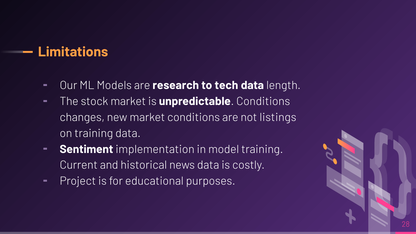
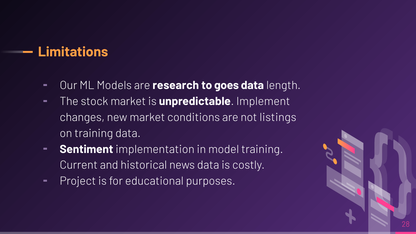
tech: tech -> goes
unpredictable Conditions: Conditions -> Implement
